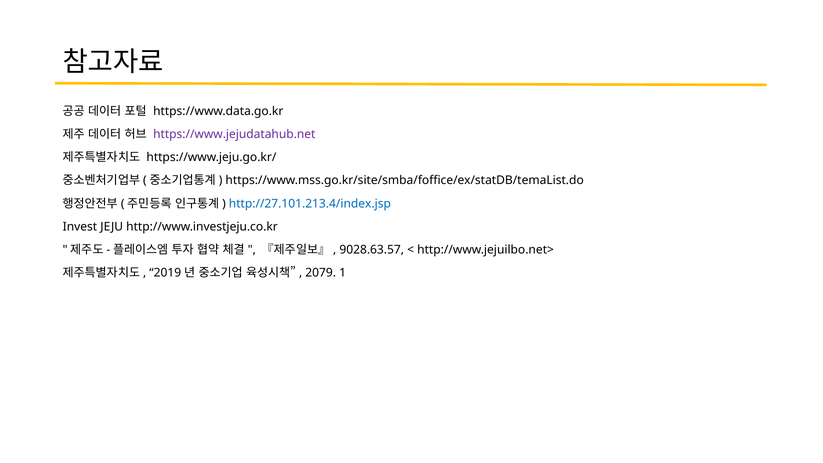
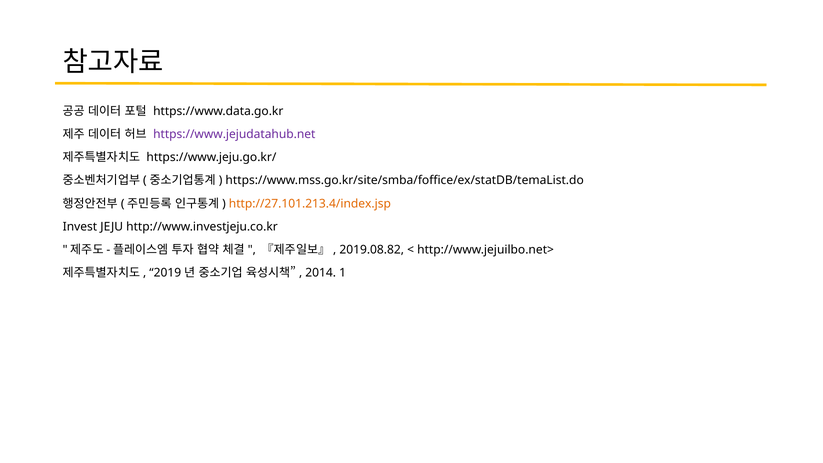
http://27.101.213.4/index.jsp colour: blue -> orange
9028.63.57: 9028.63.57 -> 2019.08.82
2079: 2079 -> 2014
